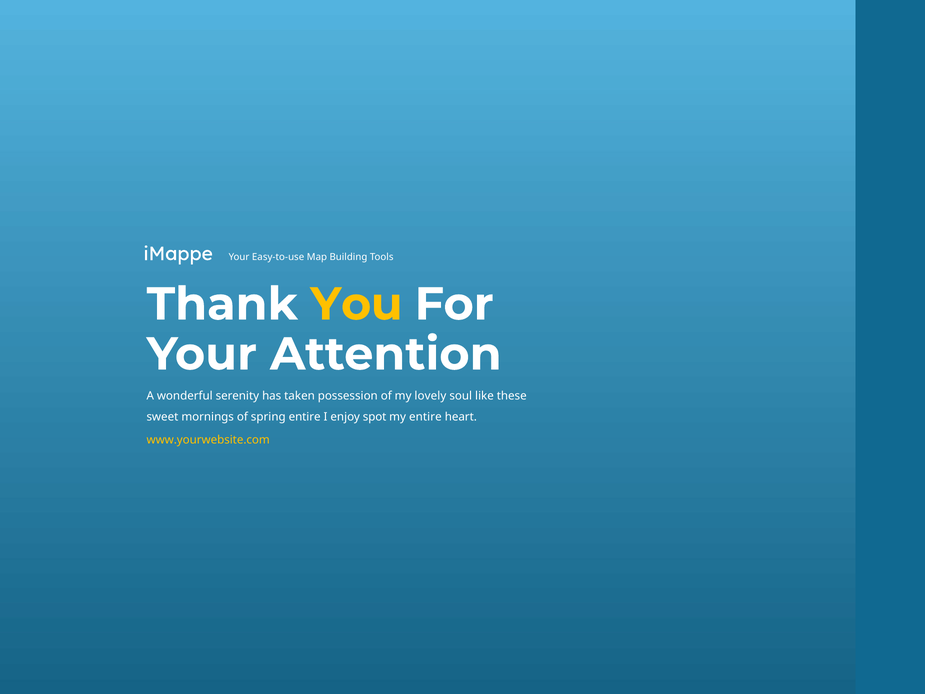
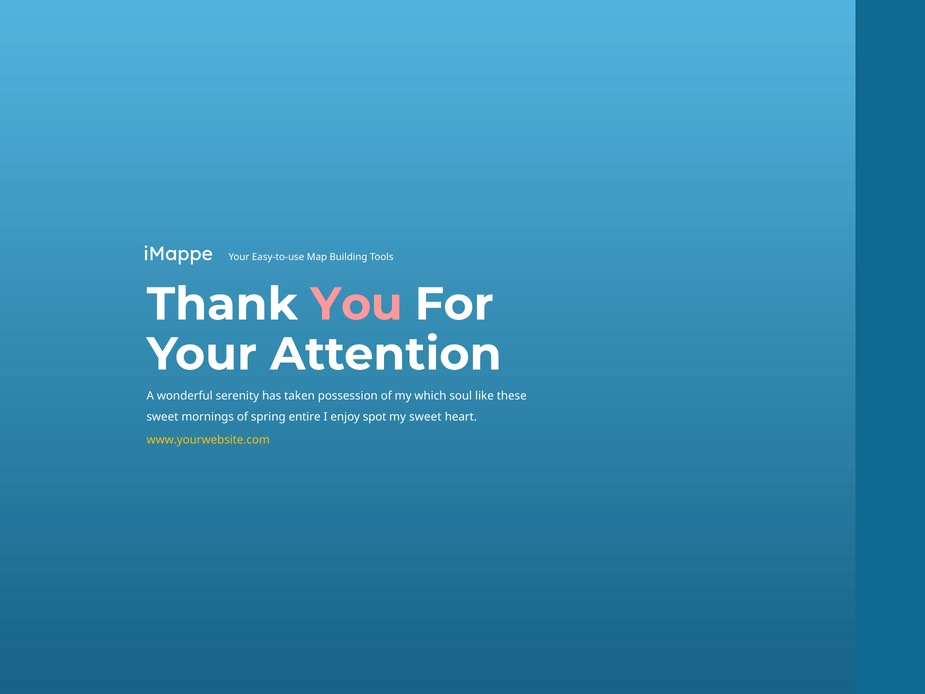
You colour: yellow -> pink
lovely: lovely -> which
my entire: entire -> sweet
